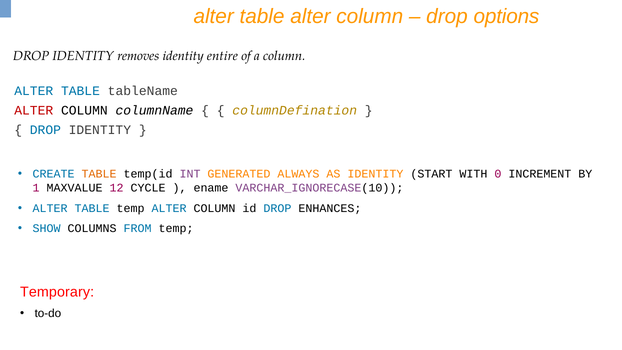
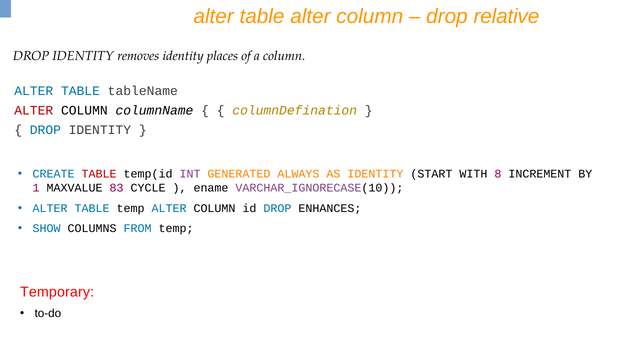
options: options -> relative
entire: entire -> places
TABLE at (99, 174) colour: orange -> red
0: 0 -> 8
12: 12 -> 83
